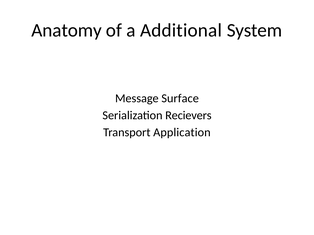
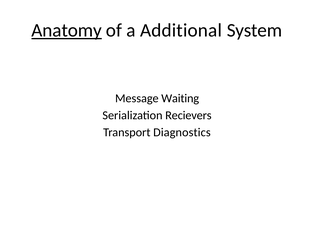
Anatomy underline: none -> present
Surface: Surface -> Waiting
Application: Application -> Diagnostics
